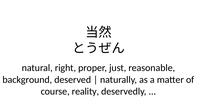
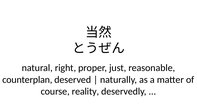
background: background -> counterplan
